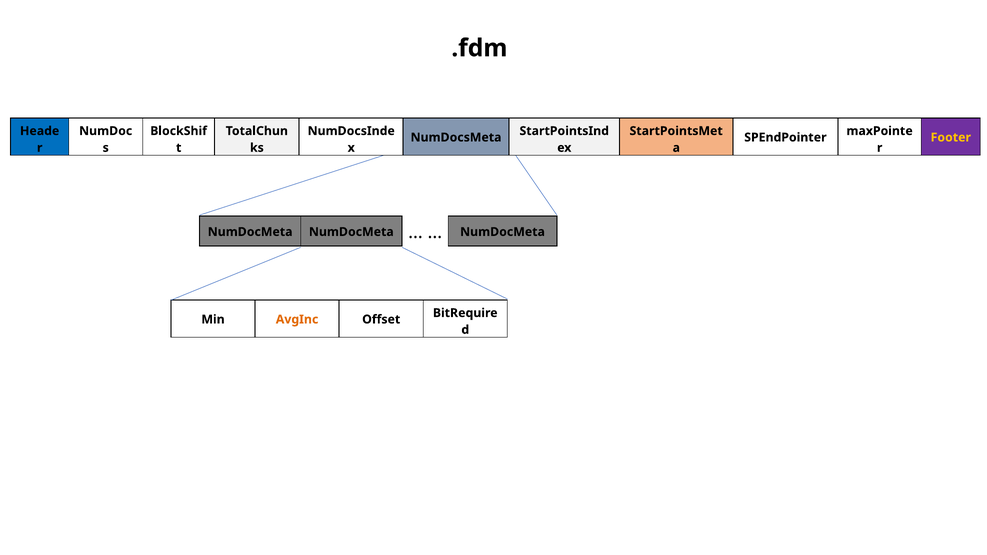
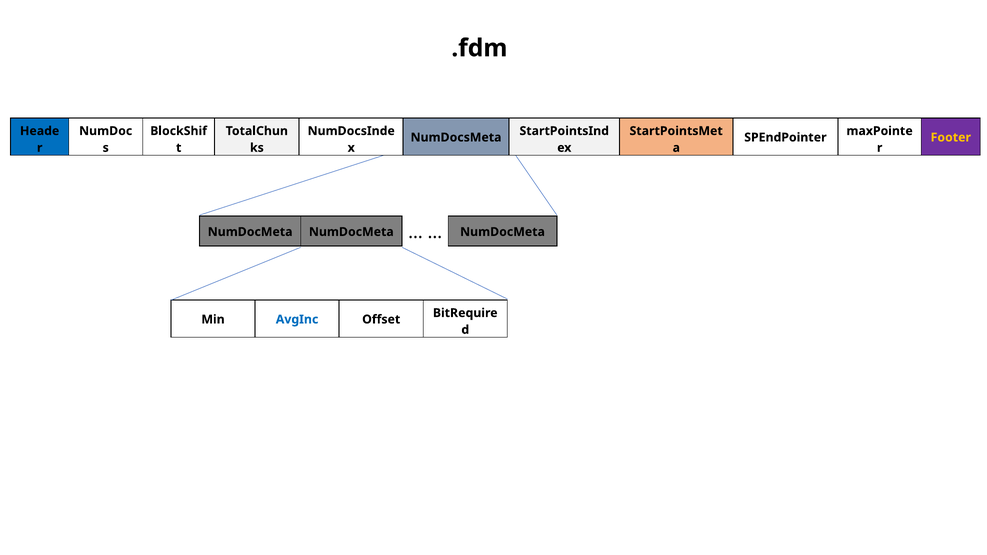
AvgInc colour: orange -> blue
